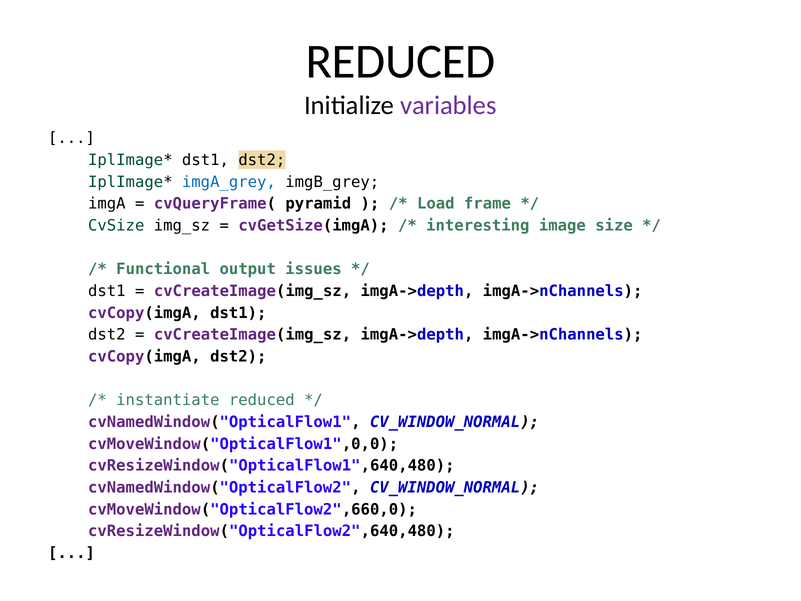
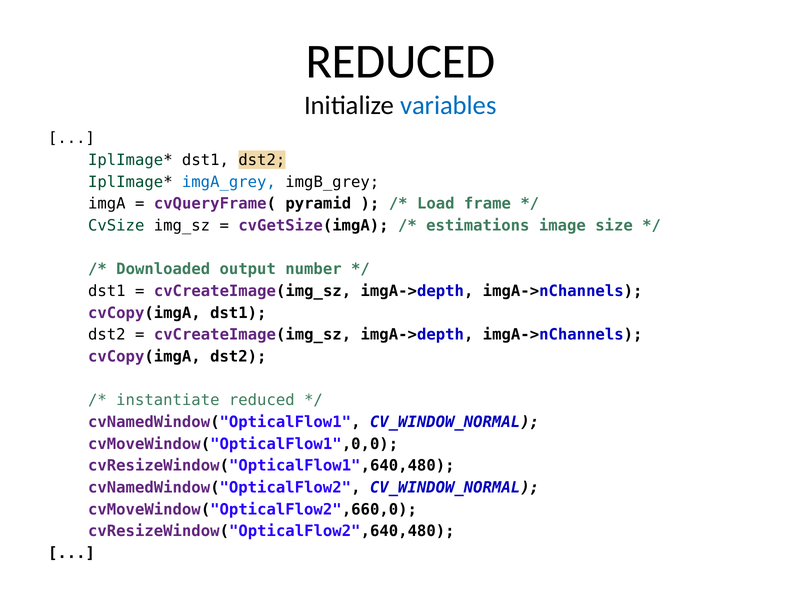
variables colour: purple -> blue
interesting: interesting -> estimations
Functional: Functional -> Downloaded
issues: issues -> number
